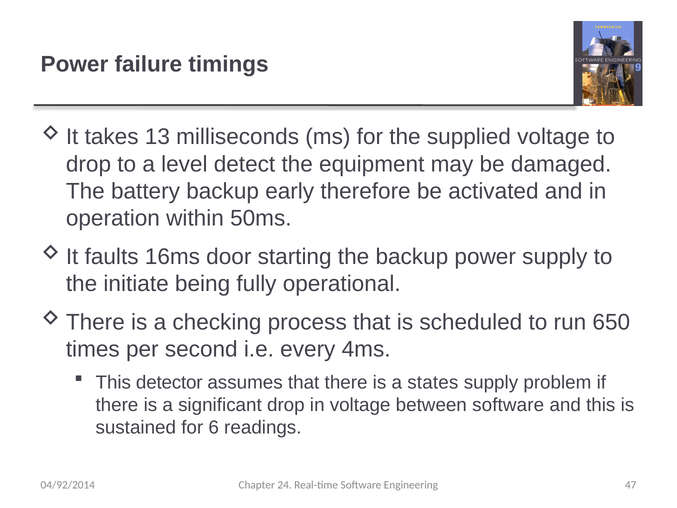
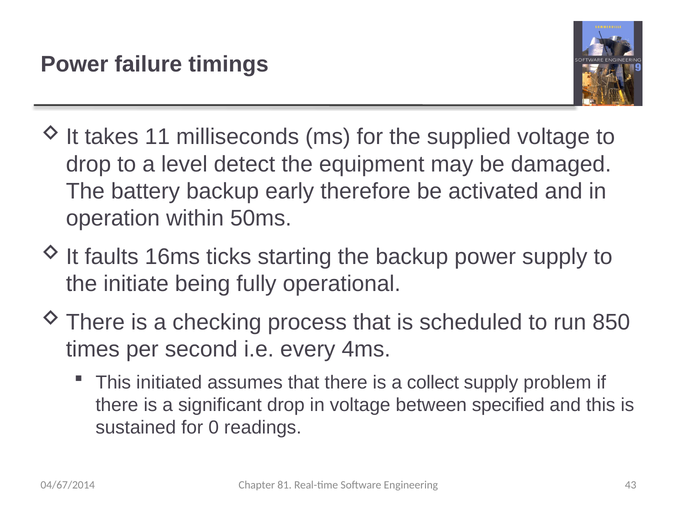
13: 13 -> 11
door: door -> ticks
650: 650 -> 850
detector: detector -> initiated
states: states -> collect
between software: software -> specified
6: 6 -> 0
24: 24 -> 81
47: 47 -> 43
04/92/2014: 04/92/2014 -> 04/67/2014
